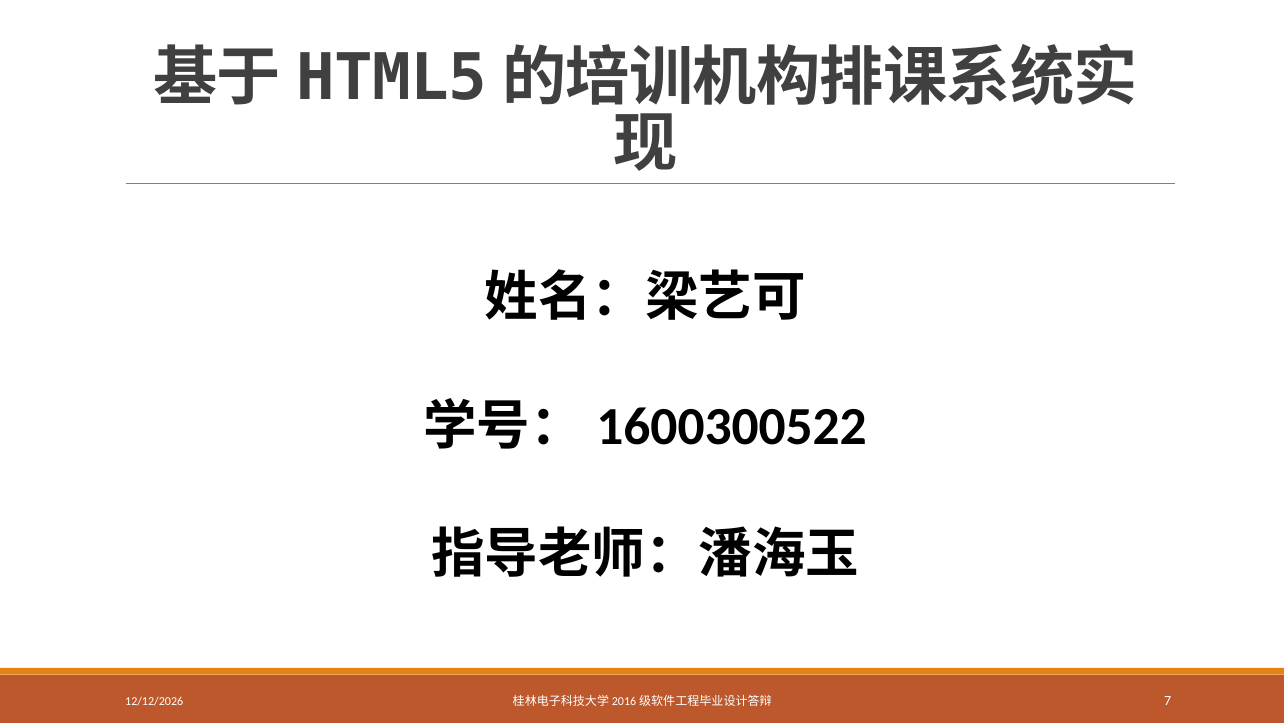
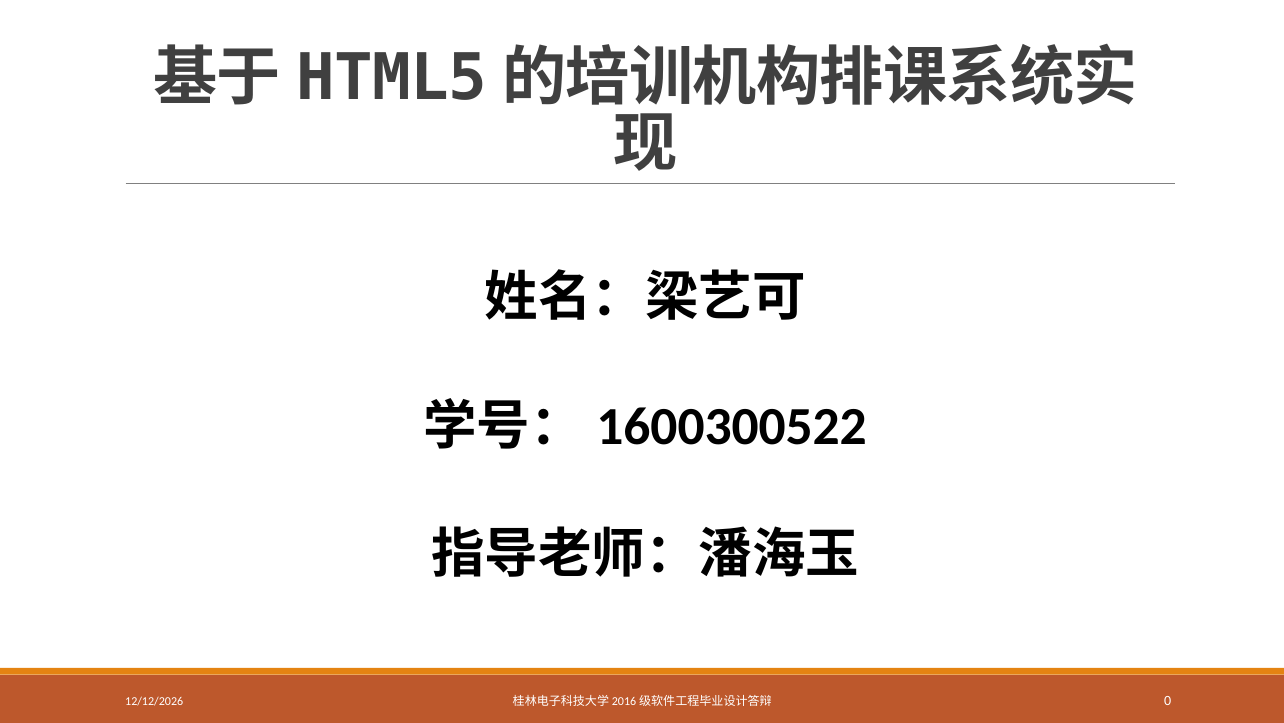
7: 7 -> 0
